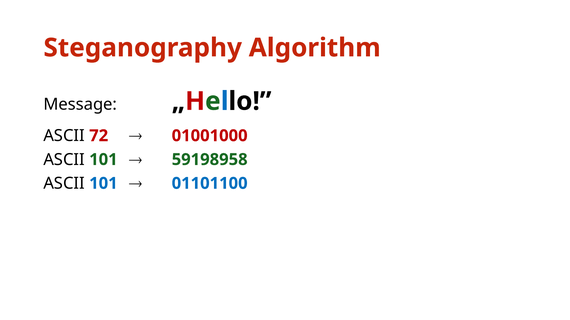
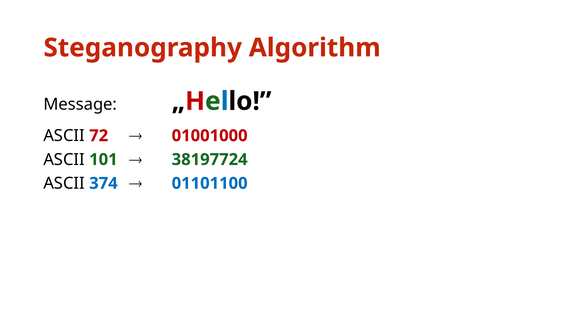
59198958: 59198958 -> 38197724
101 at (103, 184): 101 -> 374
